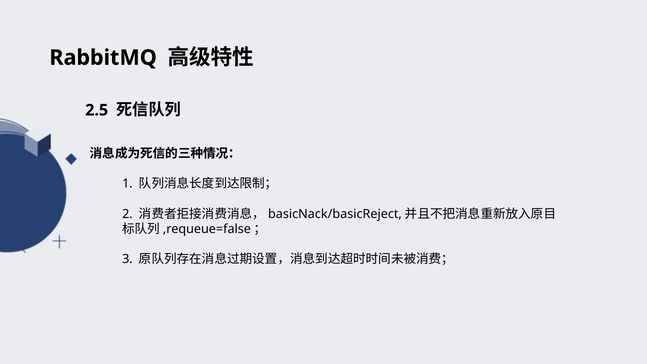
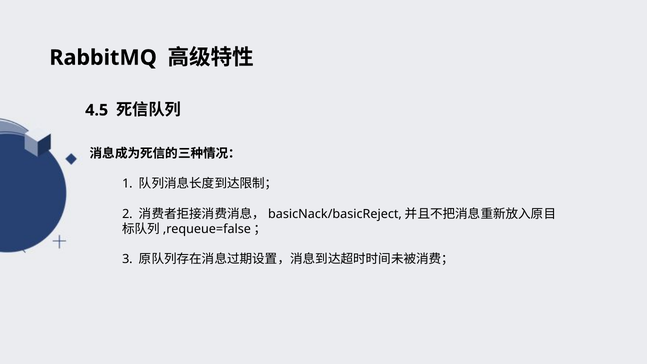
2.5: 2.5 -> 4.5
